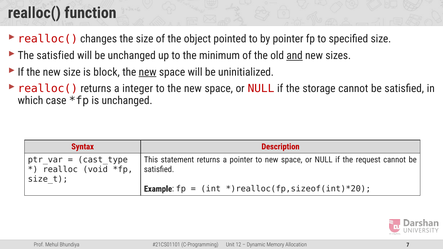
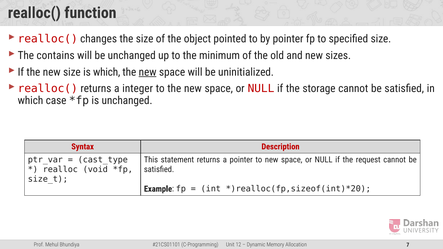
The satisfied: satisfied -> contains
and underline: present -> none
is block: block -> which
